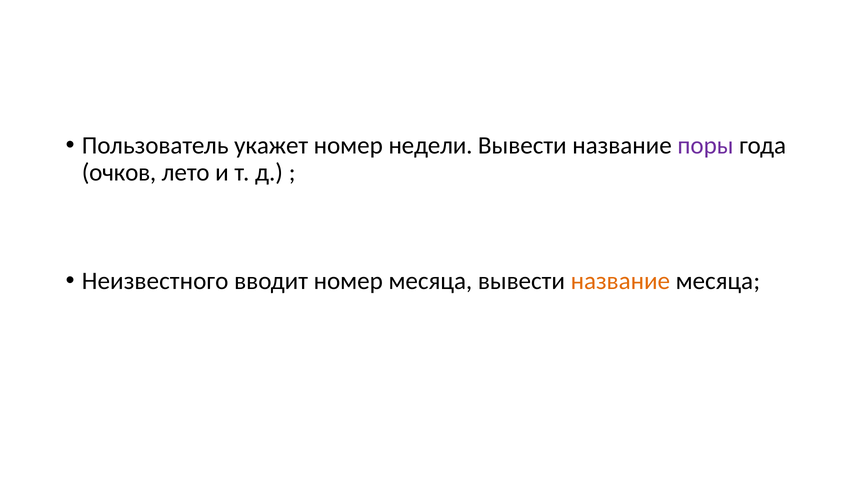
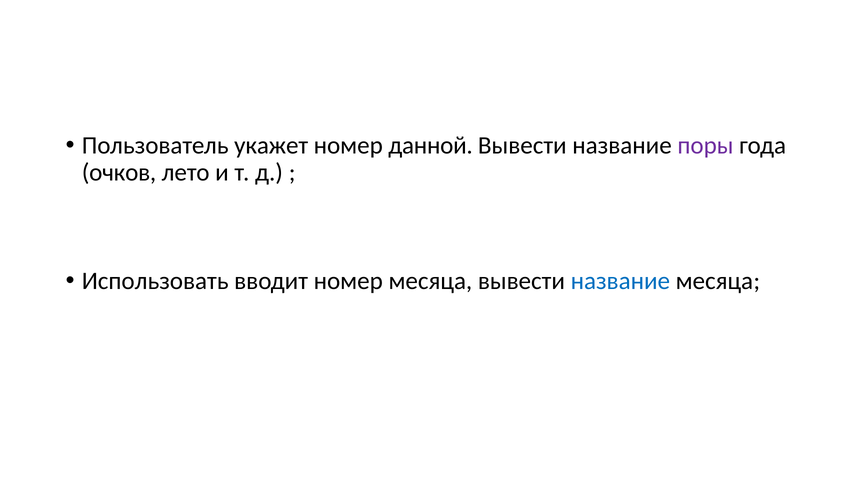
недели: недели -> данной
Неизвестного: Неизвестного -> Использовать
название at (620, 281) colour: orange -> blue
